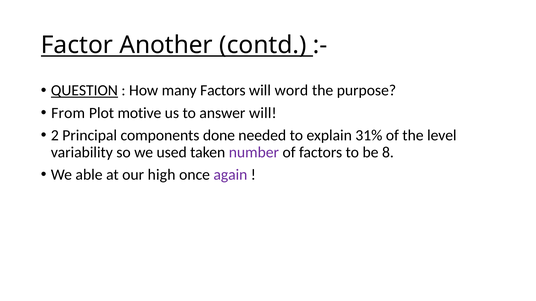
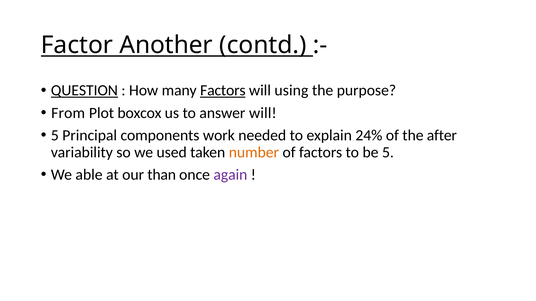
Factors at (223, 91) underline: none -> present
word: word -> using
motive: motive -> boxcox
2 at (55, 136): 2 -> 5
done: done -> work
31%: 31% -> 24%
level: level -> after
number colour: purple -> orange
be 8: 8 -> 5
high: high -> than
